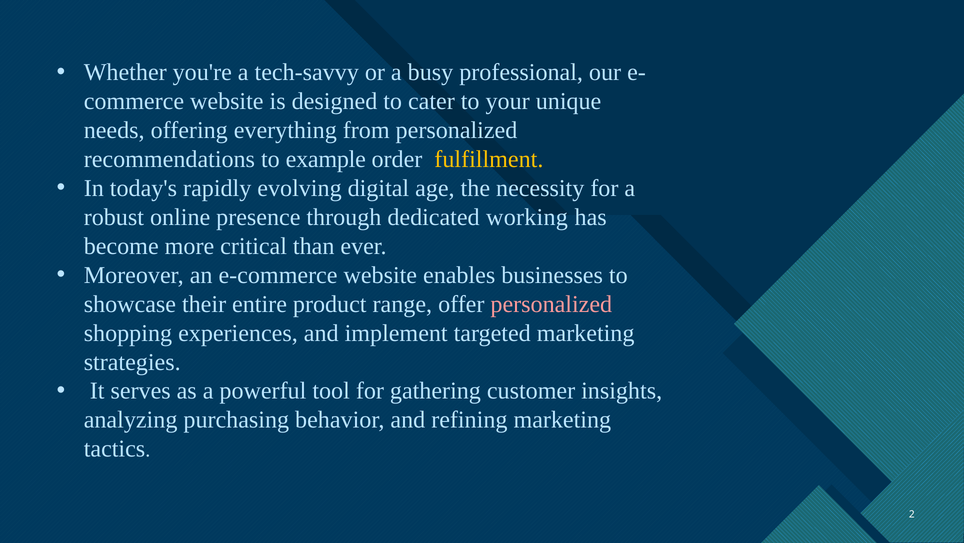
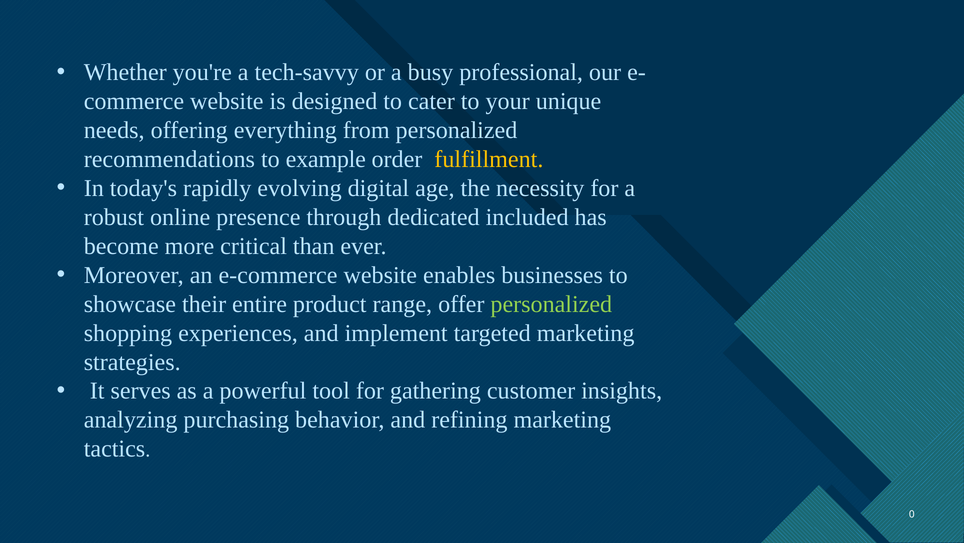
working: working -> included
personalized at (551, 304) colour: pink -> light green
2: 2 -> 0
